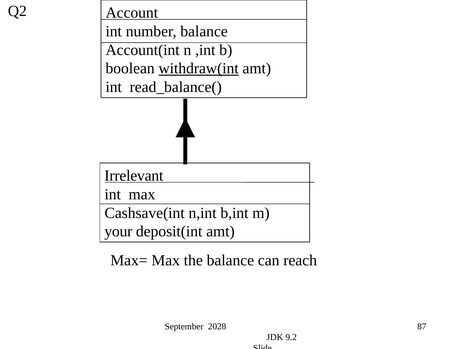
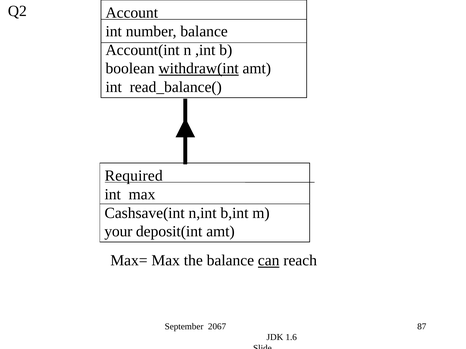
Irrelevant: Irrelevant -> Required
can underline: none -> present
2028: 2028 -> 2067
9.2: 9.2 -> 1.6
